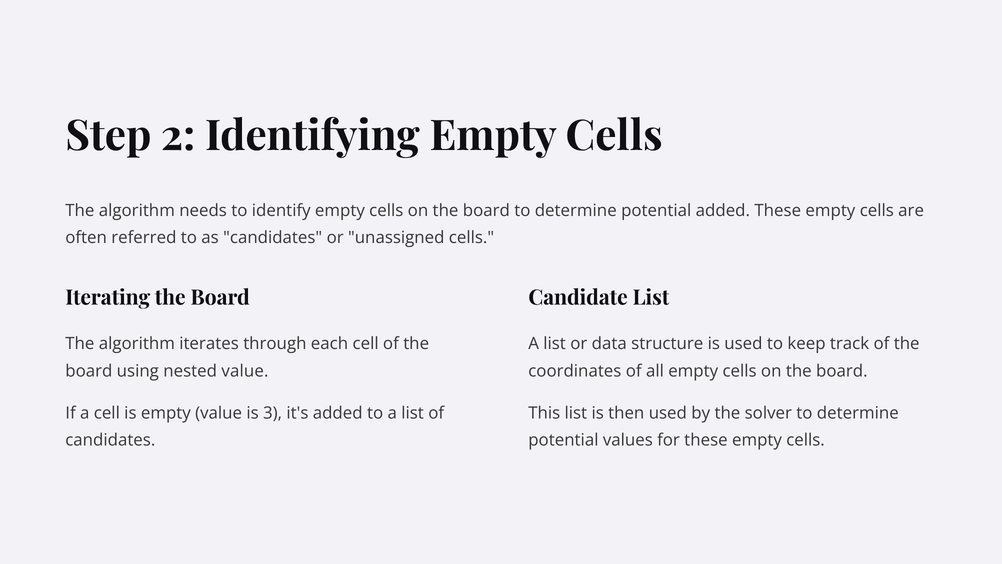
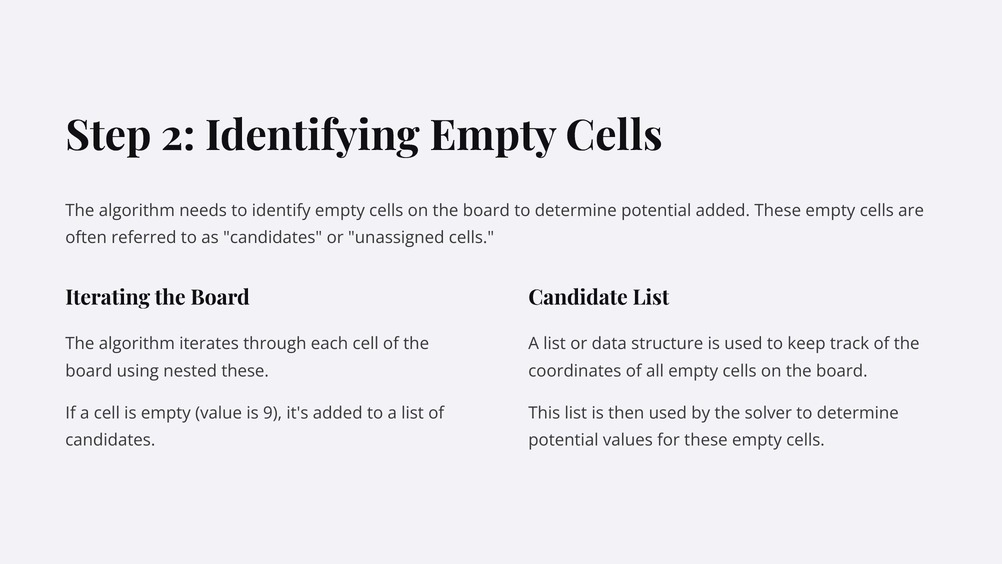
nested value: value -> these
3: 3 -> 9
